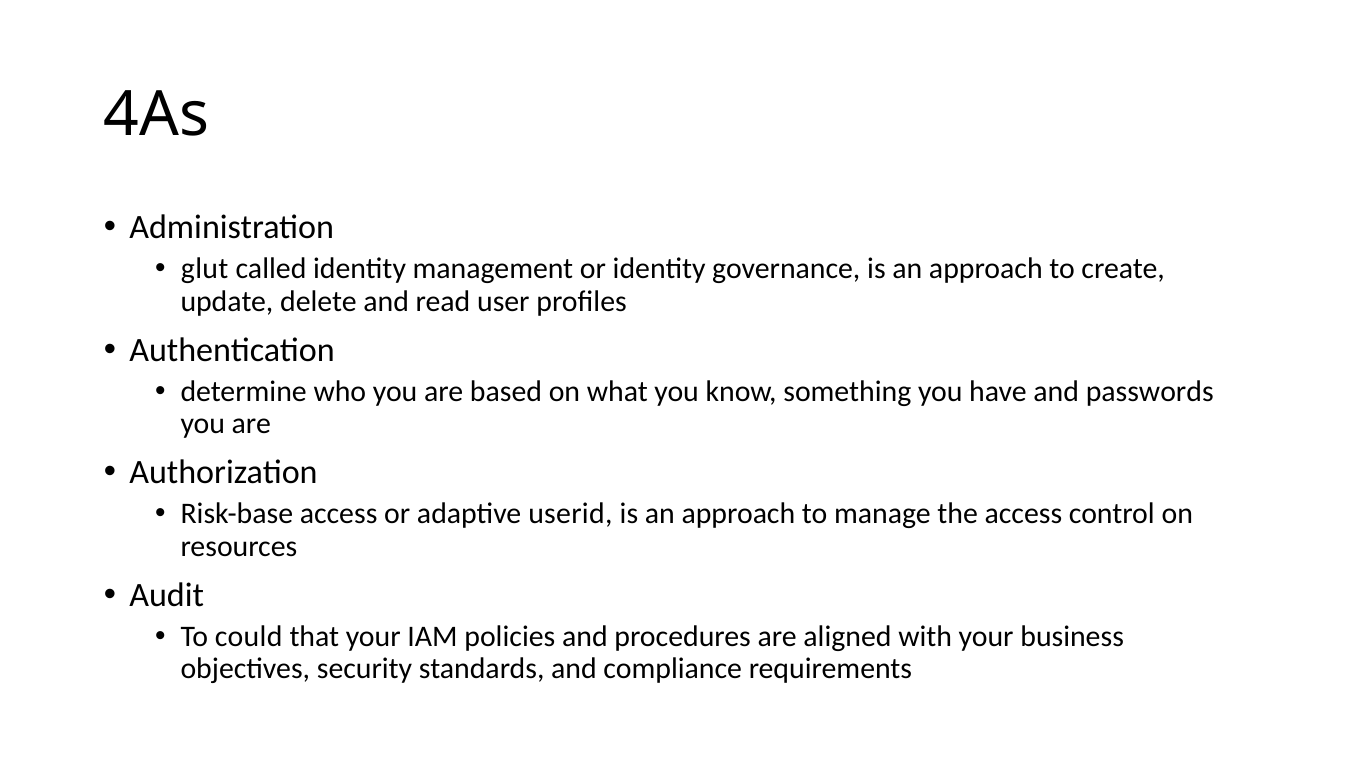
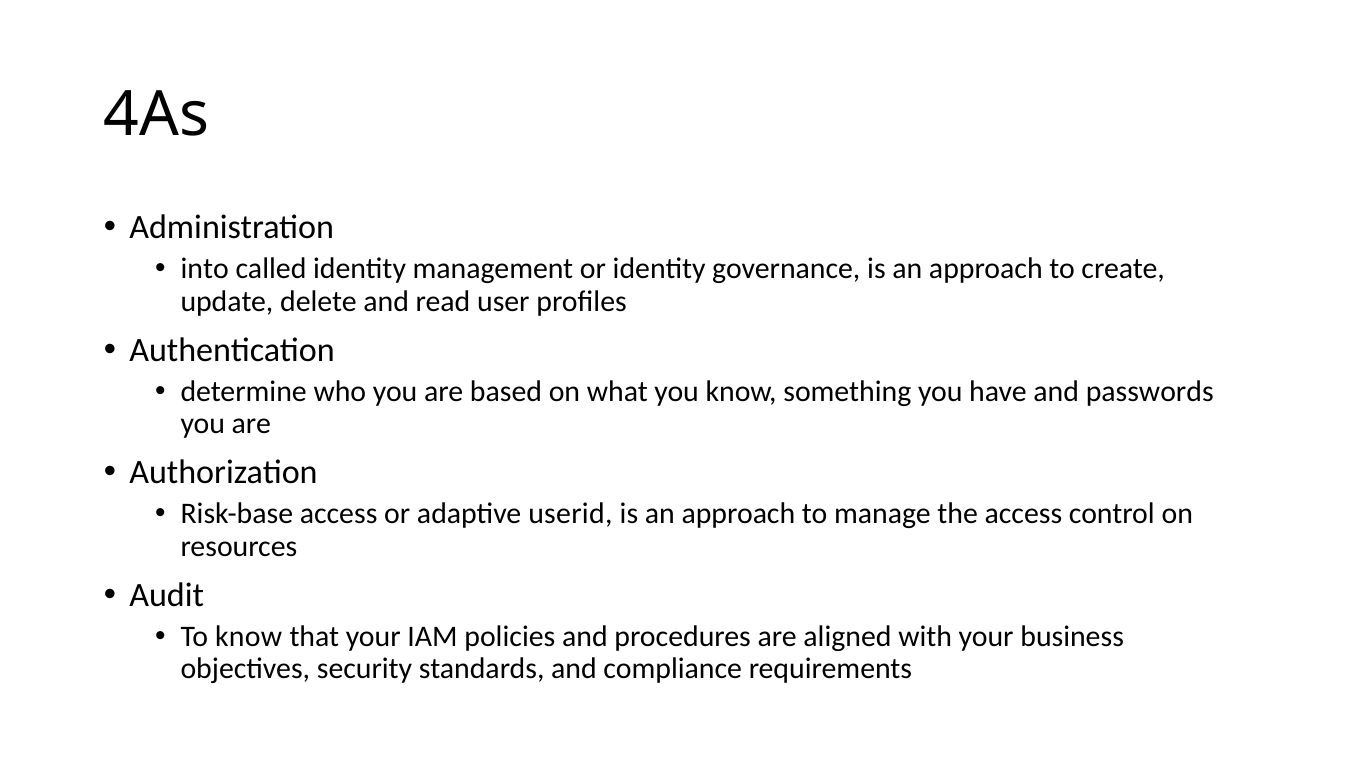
glut: glut -> into
To could: could -> know
